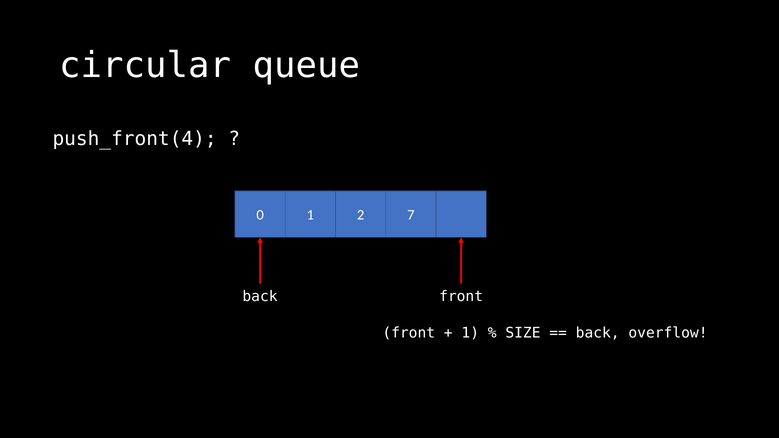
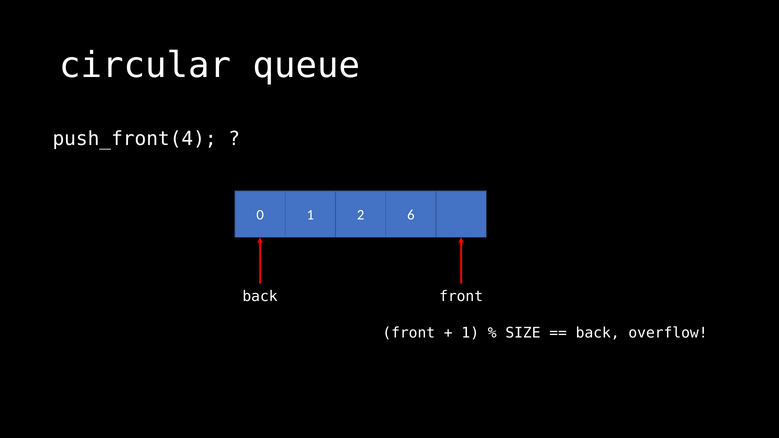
7: 7 -> 6
